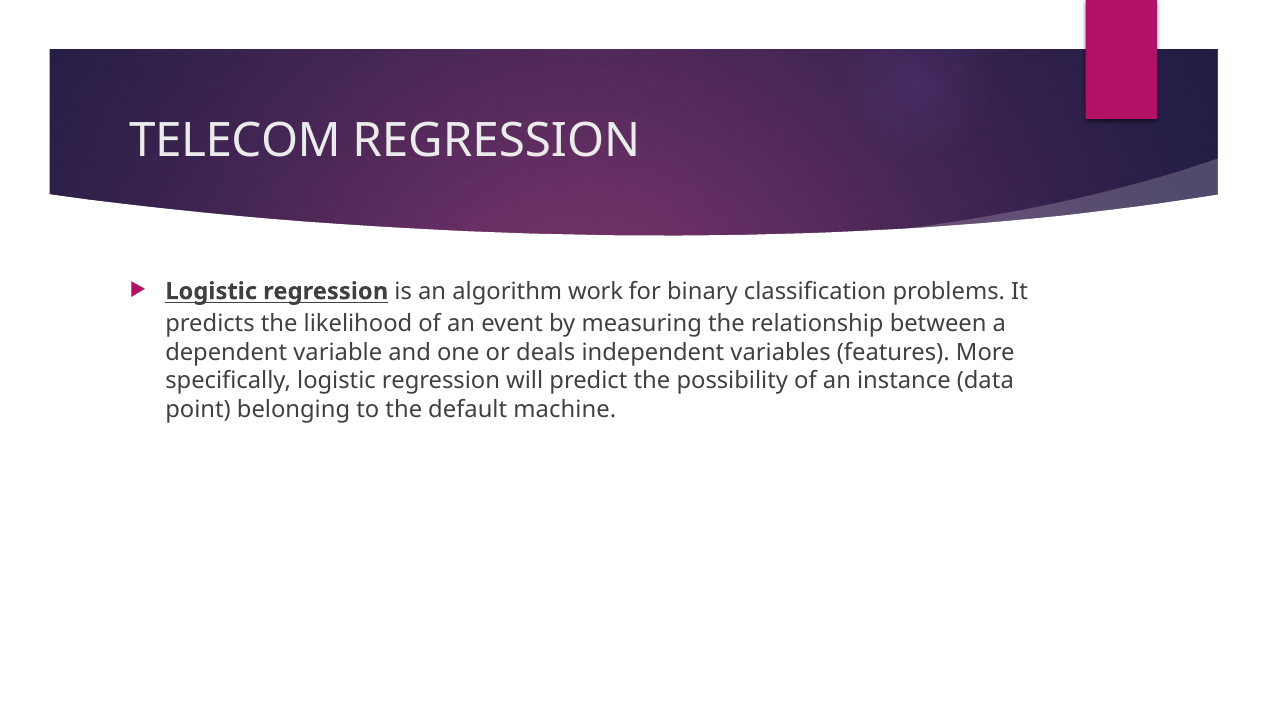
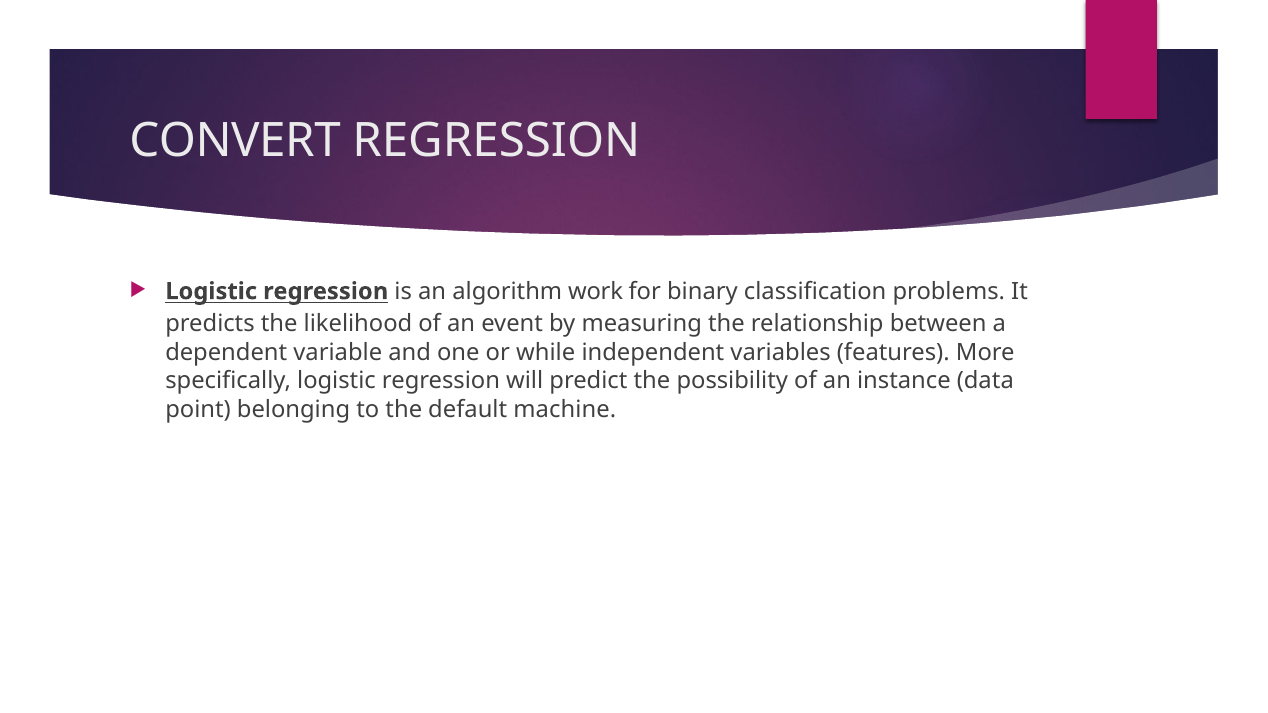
TELECOM: TELECOM -> CONVERT
deals: deals -> while
